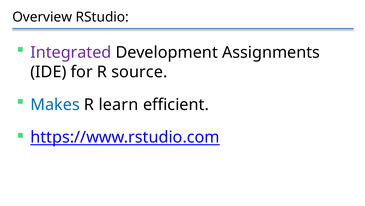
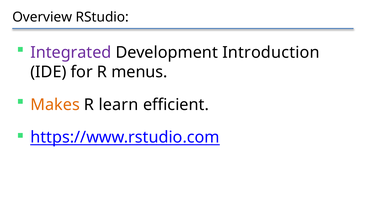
Assignments: Assignments -> Introduction
source: source -> menus
Makes colour: blue -> orange
